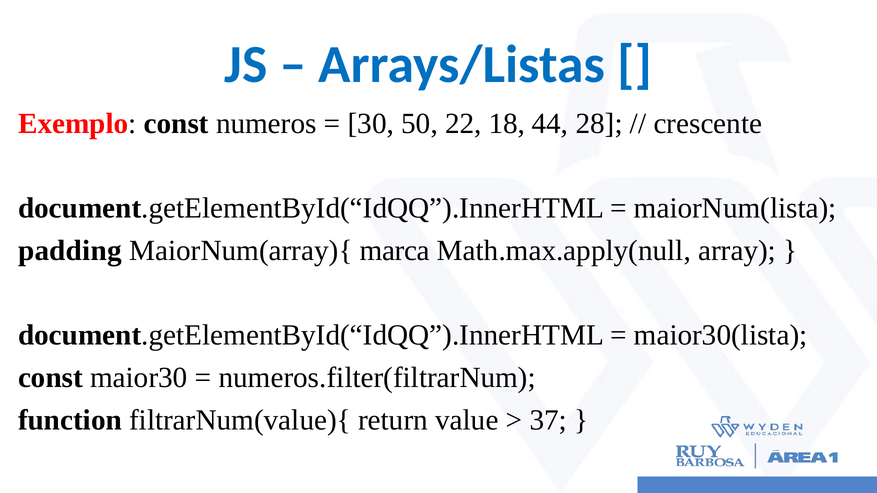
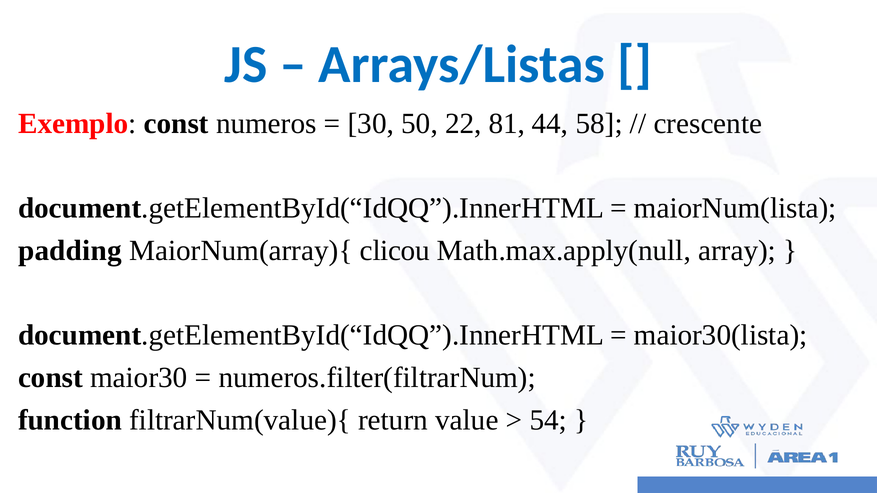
18: 18 -> 81
28: 28 -> 58
marca: marca -> clicou
37: 37 -> 54
